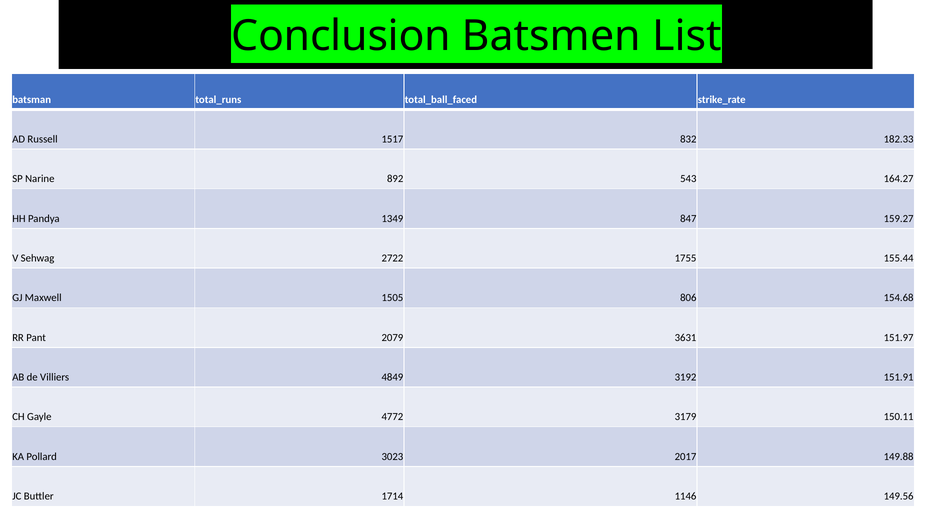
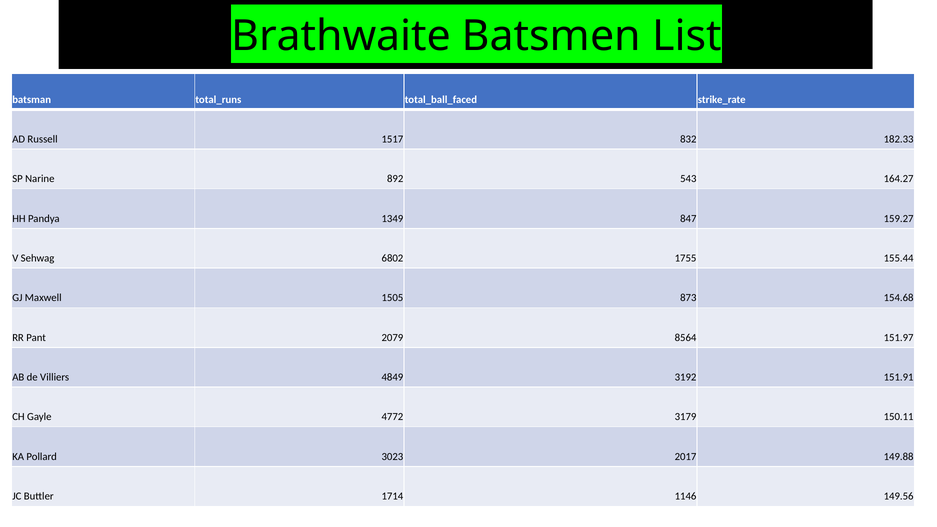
Conclusion: Conclusion -> Brathwaite
2722: 2722 -> 6802
806: 806 -> 873
3631: 3631 -> 8564
